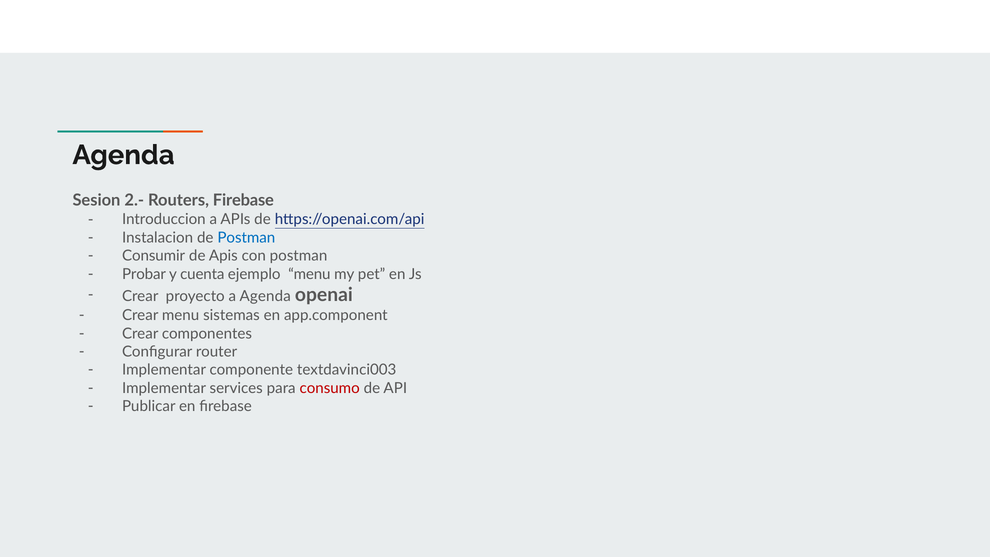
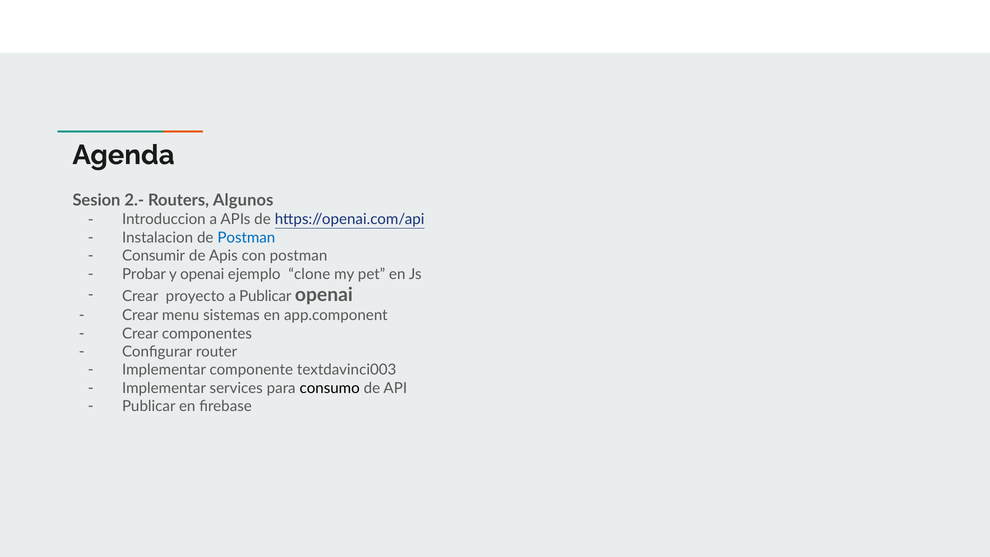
Routers Firebase: Firebase -> Algunos
y cuenta: cuenta -> openai
ejemplo menu: menu -> clone
a Agenda: Agenda -> Publicar
consumo colour: red -> black
